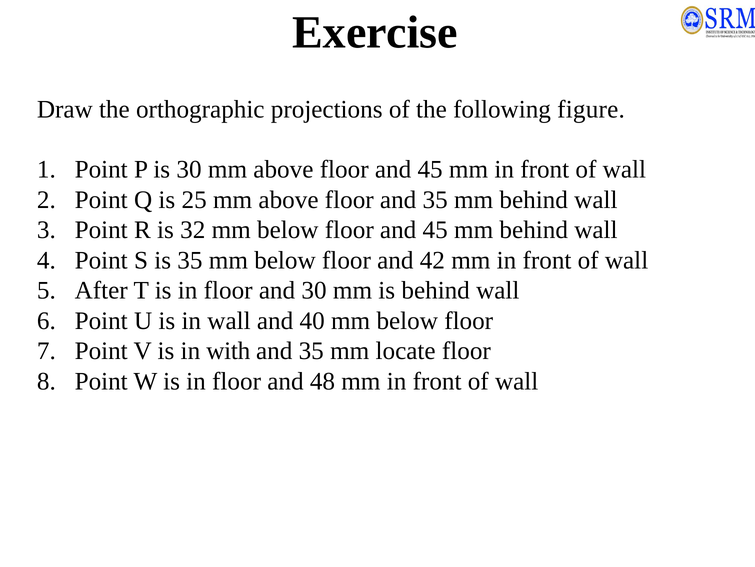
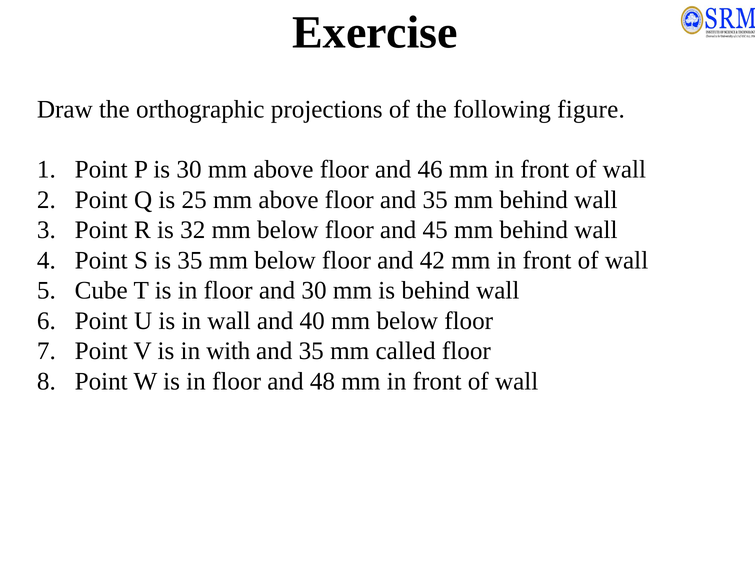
above floor and 45: 45 -> 46
After: After -> Cube
locate: locate -> called
